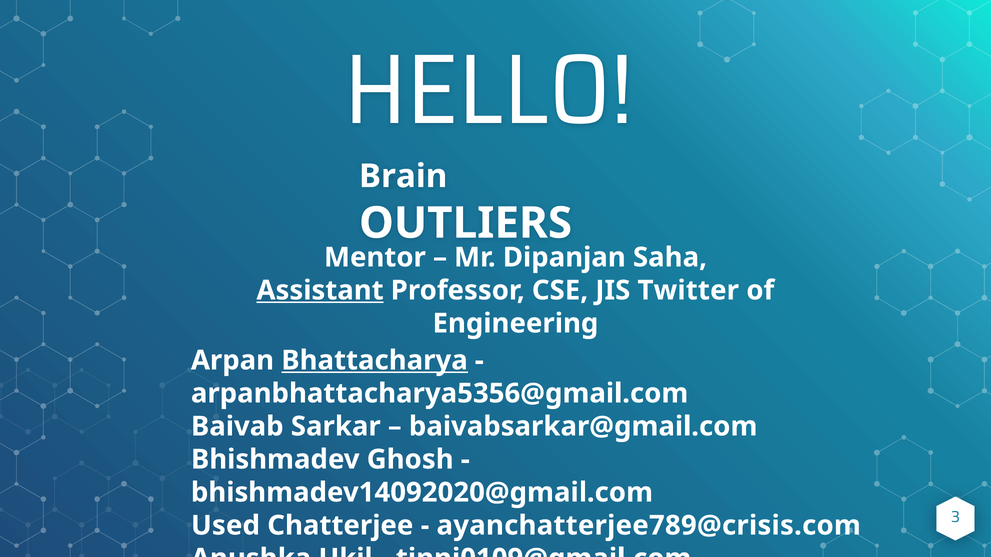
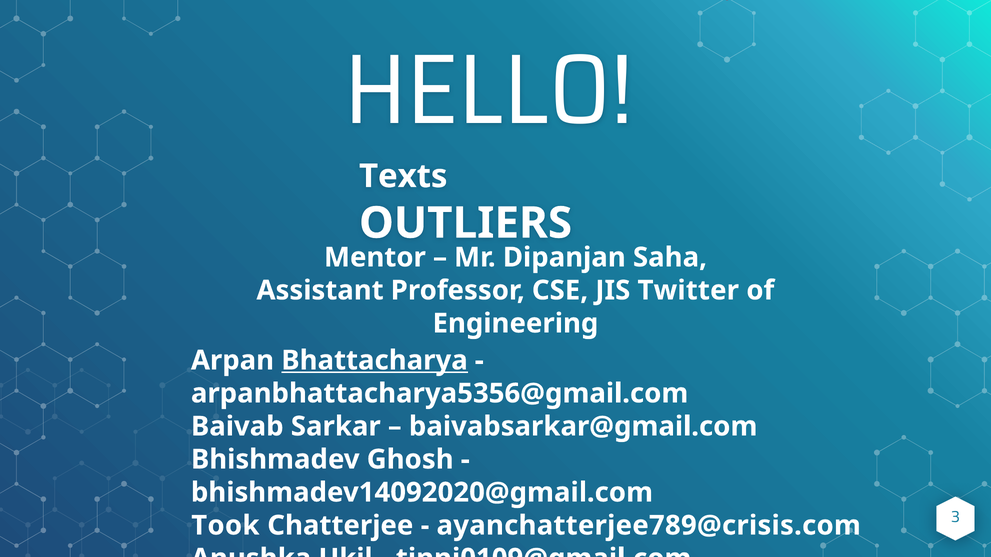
Brain: Brain -> Texts
Assistant underline: present -> none
Used: Used -> Took
